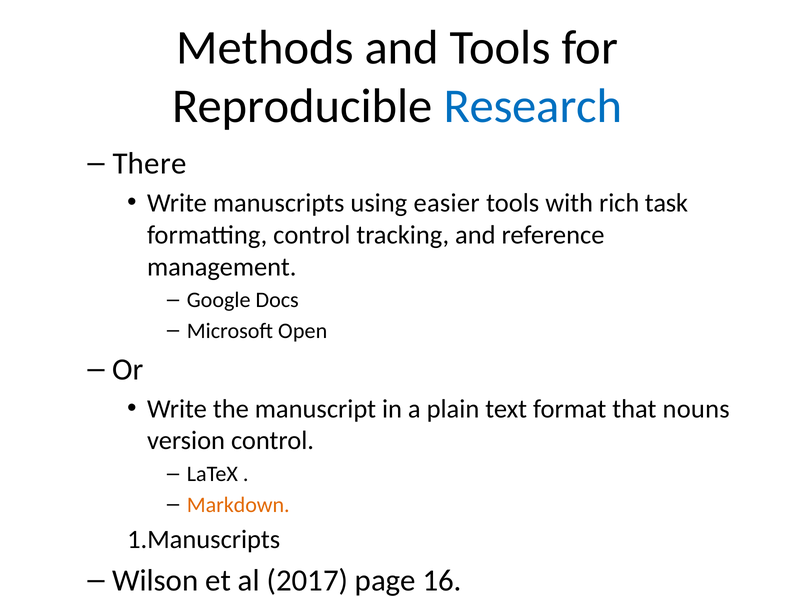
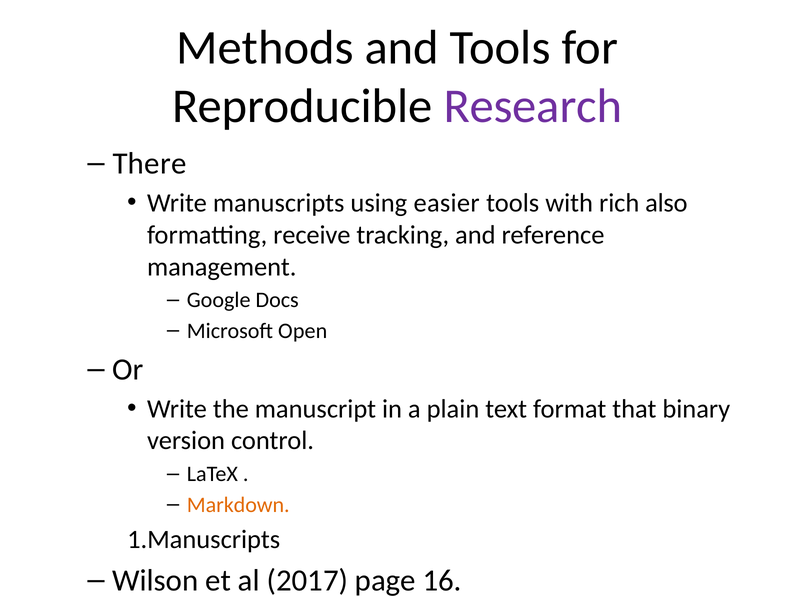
Research colour: blue -> purple
task: task -> also
formatting control: control -> receive
nouns: nouns -> binary
